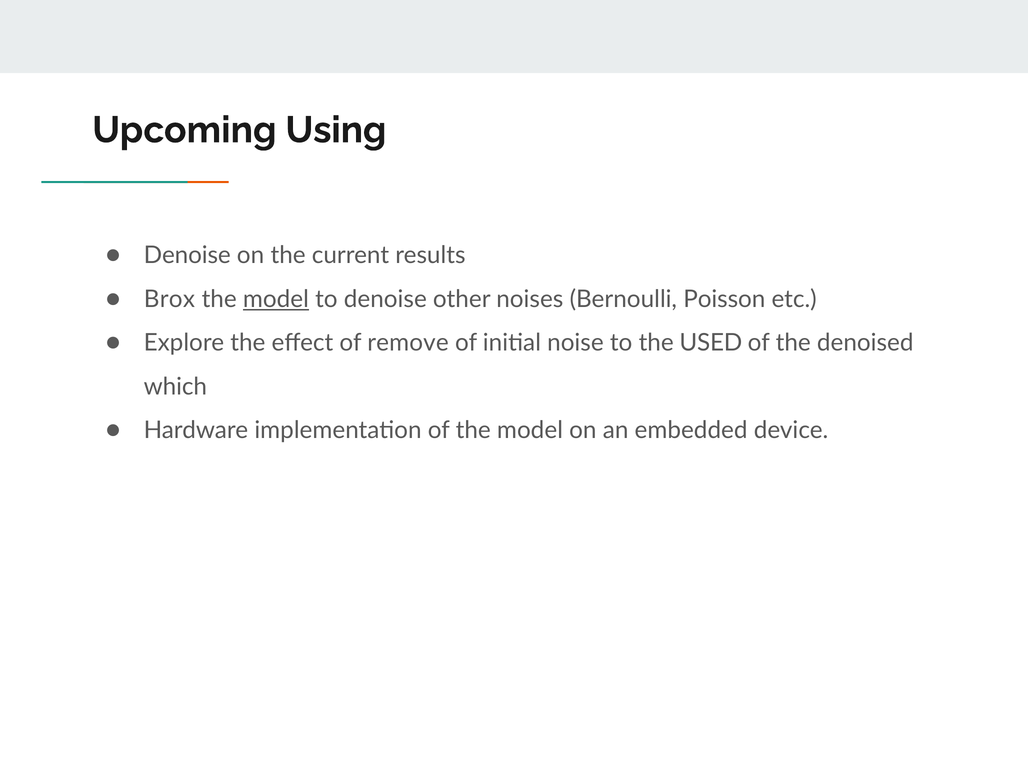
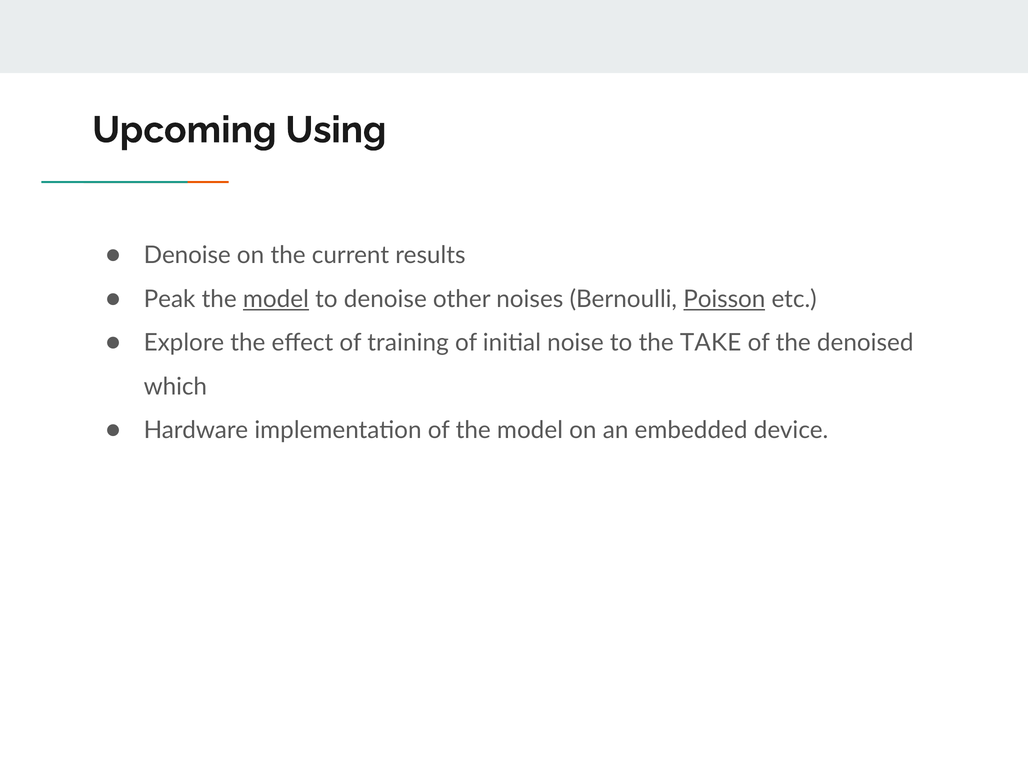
Brox: Brox -> Peak
Poisson underline: none -> present
remove: remove -> training
USED: USED -> TAKE
